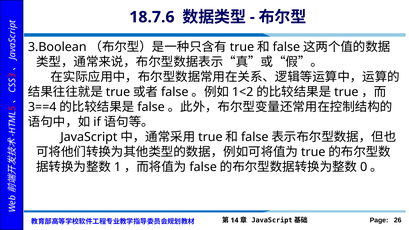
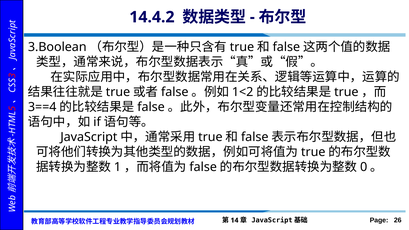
18.7.6: 18.7.6 -> 14.4.2
